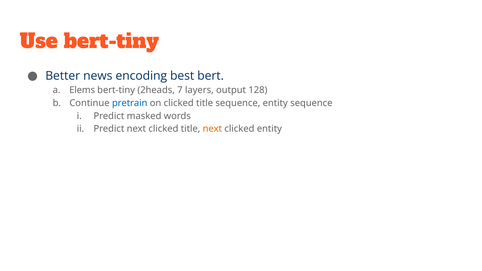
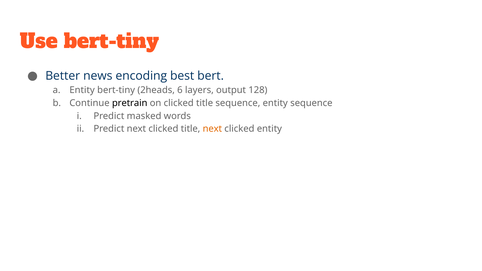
Elems at (82, 90): Elems -> Entity
7: 7 -> 6
pretrain colour: blue -> black
